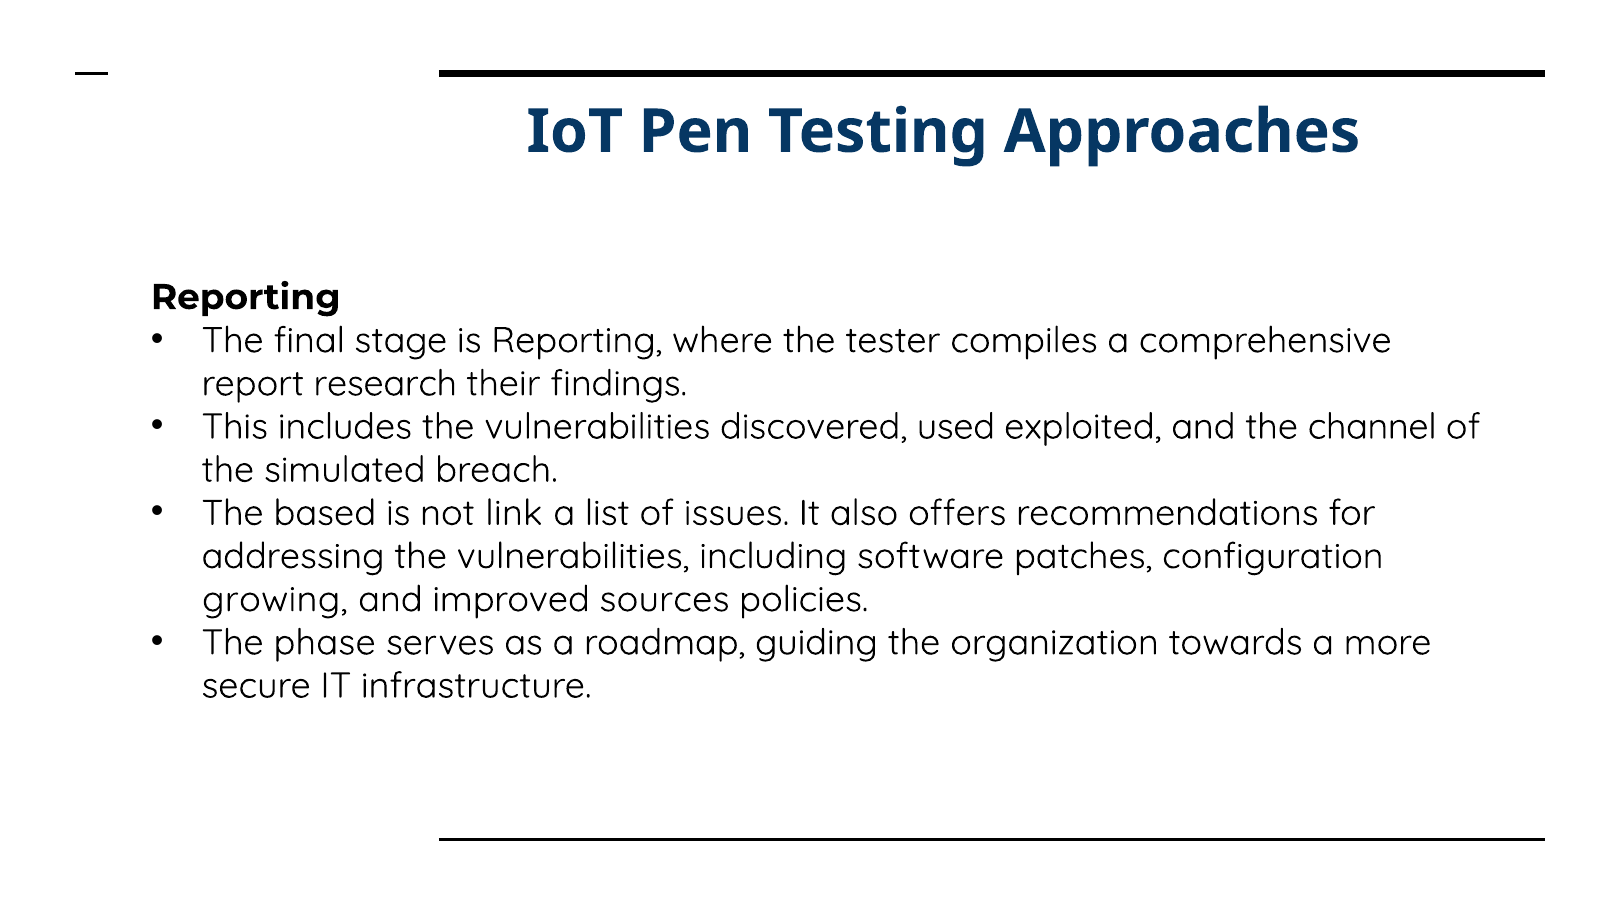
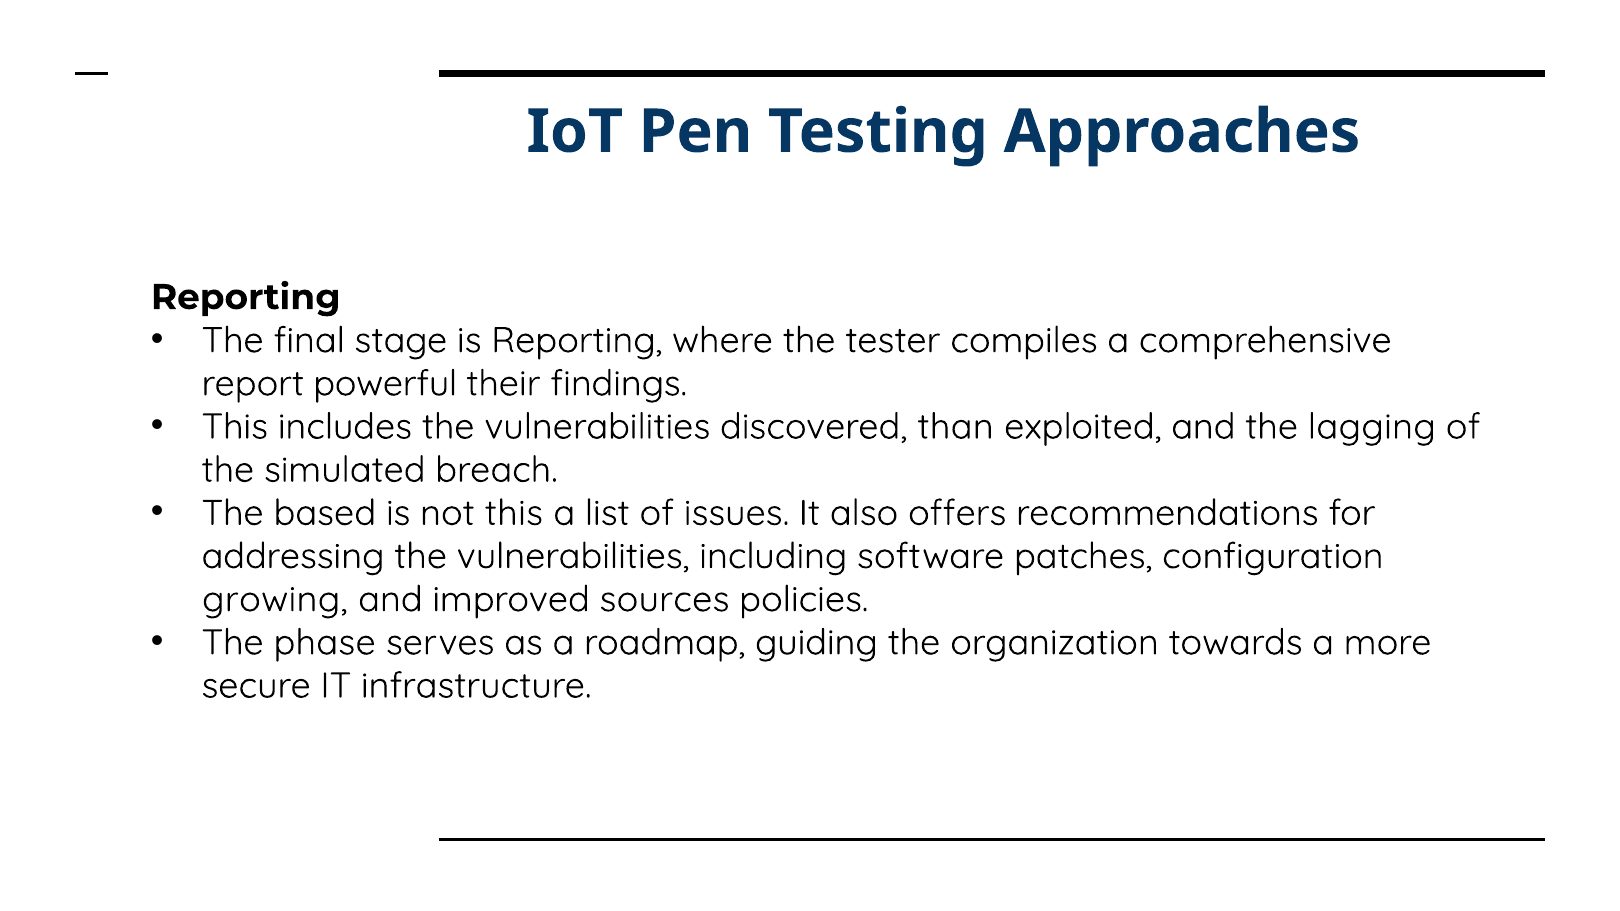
research: research -> powerful
used: used -> than
channel: channel -> lagging
not link: link -> this
